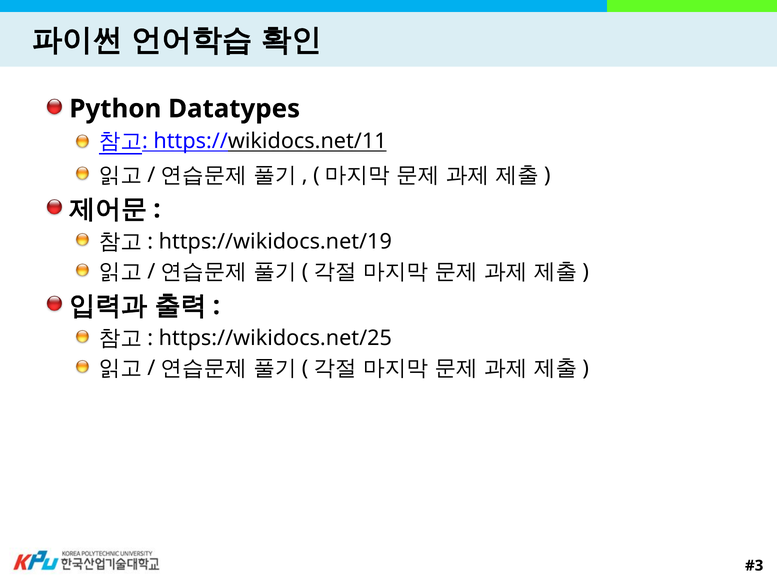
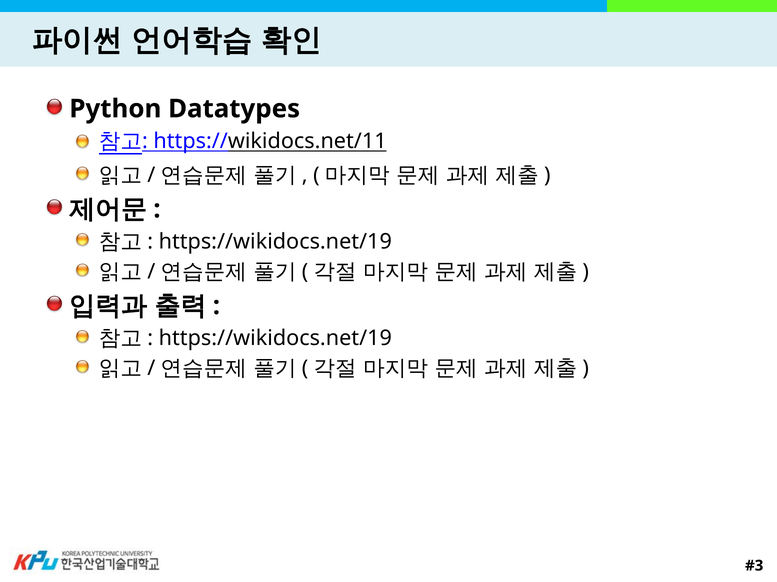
https://wikidocs.net/25 at (275, 339): https://wikidocs.net/25 -> https://wikidocs.net/19
